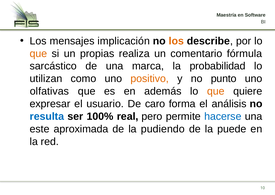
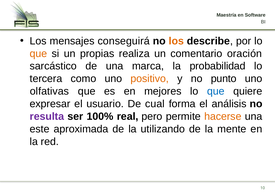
implicación: implicación -> conseguirá
fórmula: fórmula -> oración
utilizan: utilizan -> tercera
además: además -> mejores
que at (216, 91) colour: orange -> blue
caro: caro -> cual
resulta colour: blue -> purple
hacerse colour: blue -> orange
pudiendo: pudiendo -> utilizando
puede: puede -> mente
